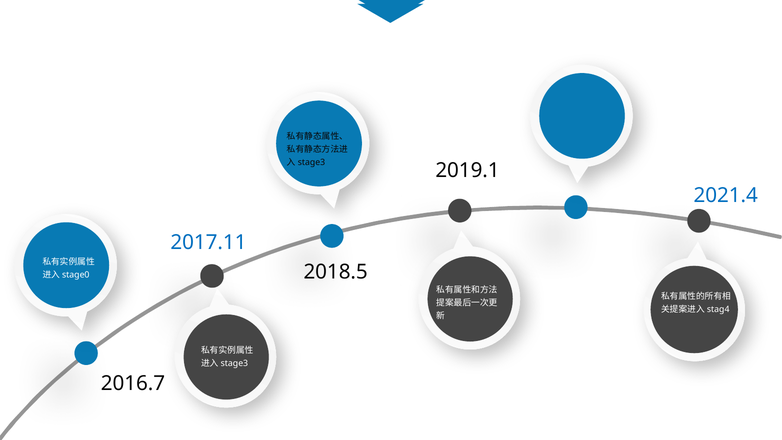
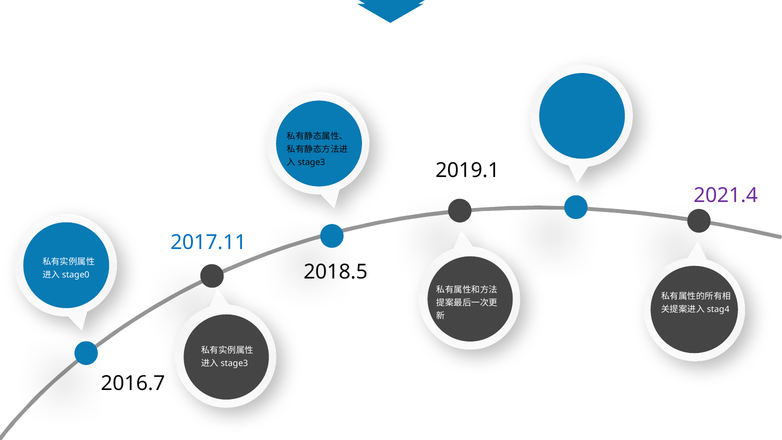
2021.4 colour: blue -> purple
